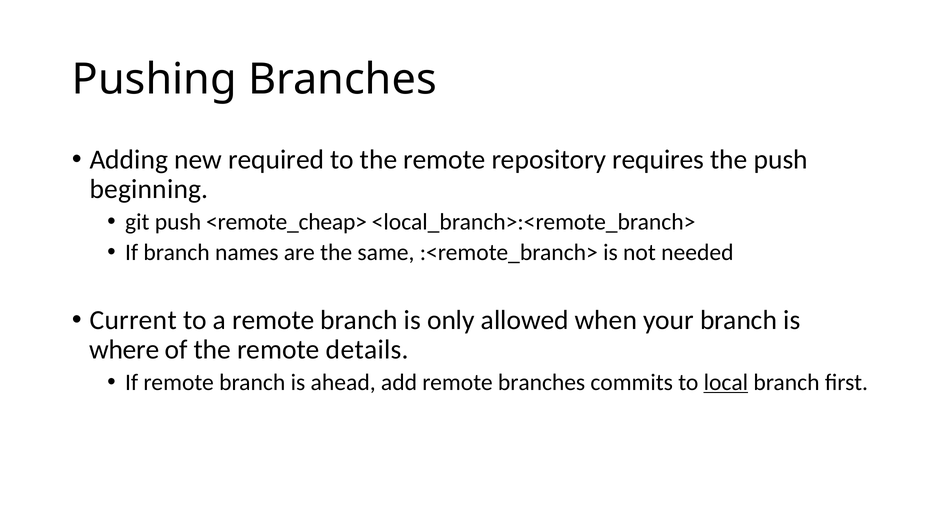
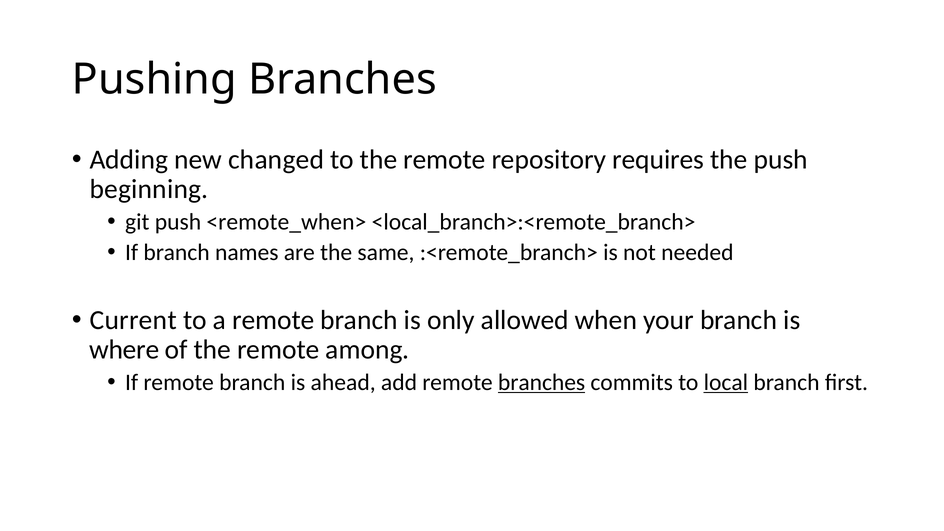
required: required -> changed
<remote_cheap>: <remote_cheap> -> <remote_when>
details: details -> among
branches at (542, 382) underline: none -> present
